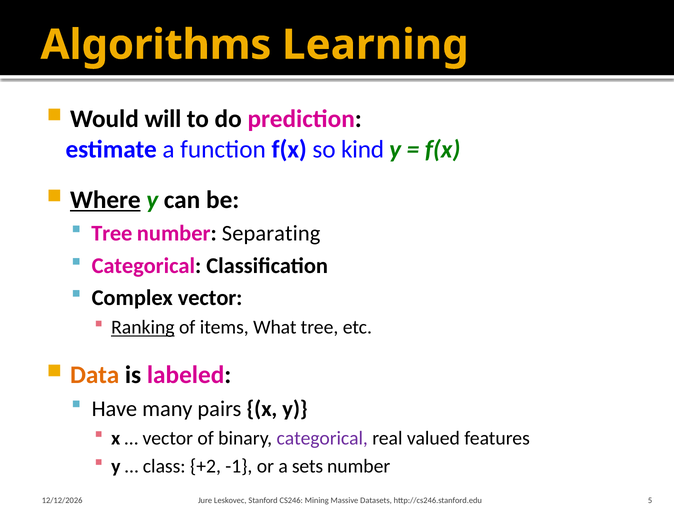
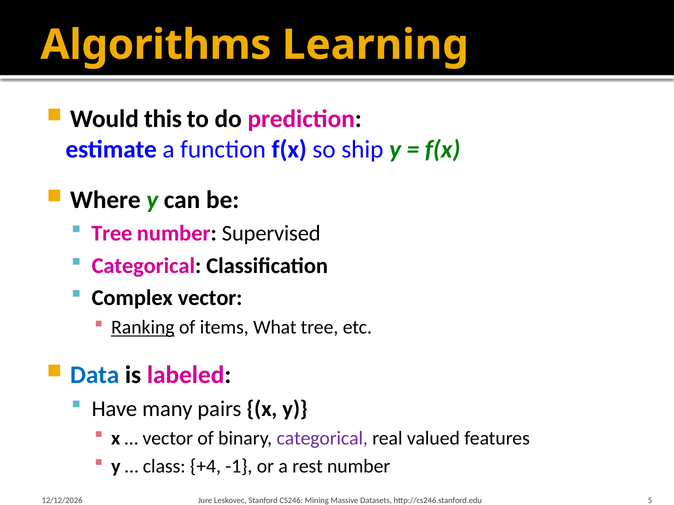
will: will -> this
kind: kind -> ship
Where underline: present -> none
Separating: Separating -> Supervised
Data colour: orange -> blue
+2: +2 -> +4
sets: sets -> rest
